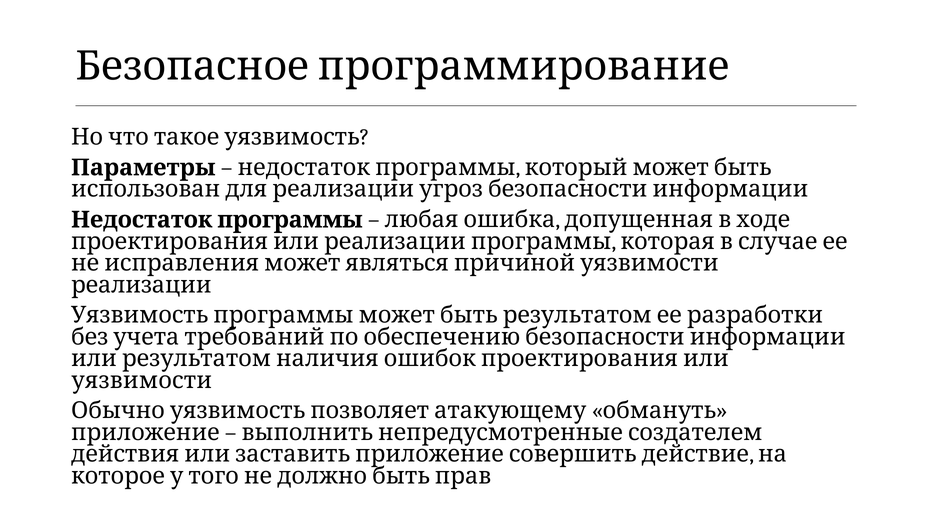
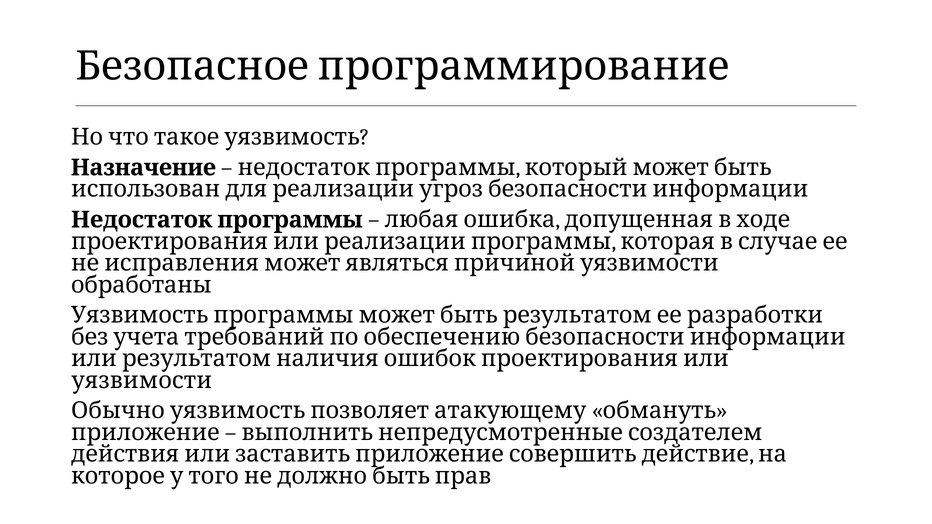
Параметры: Параметры -> Назначение
реализации: реализации -> обработаны
